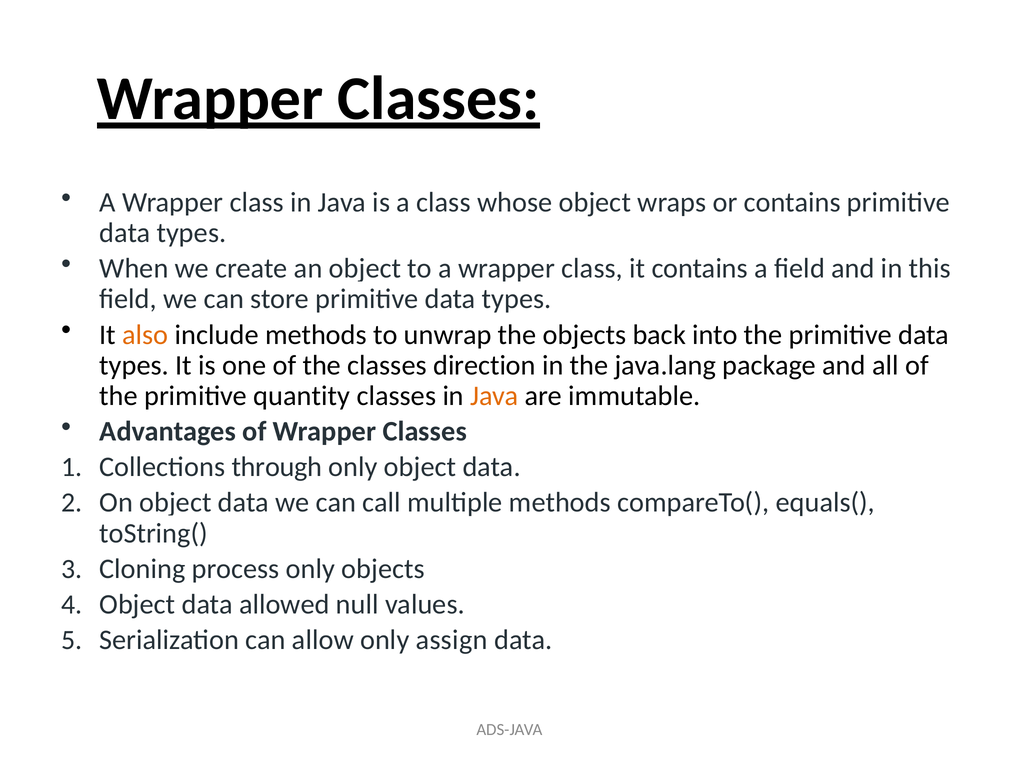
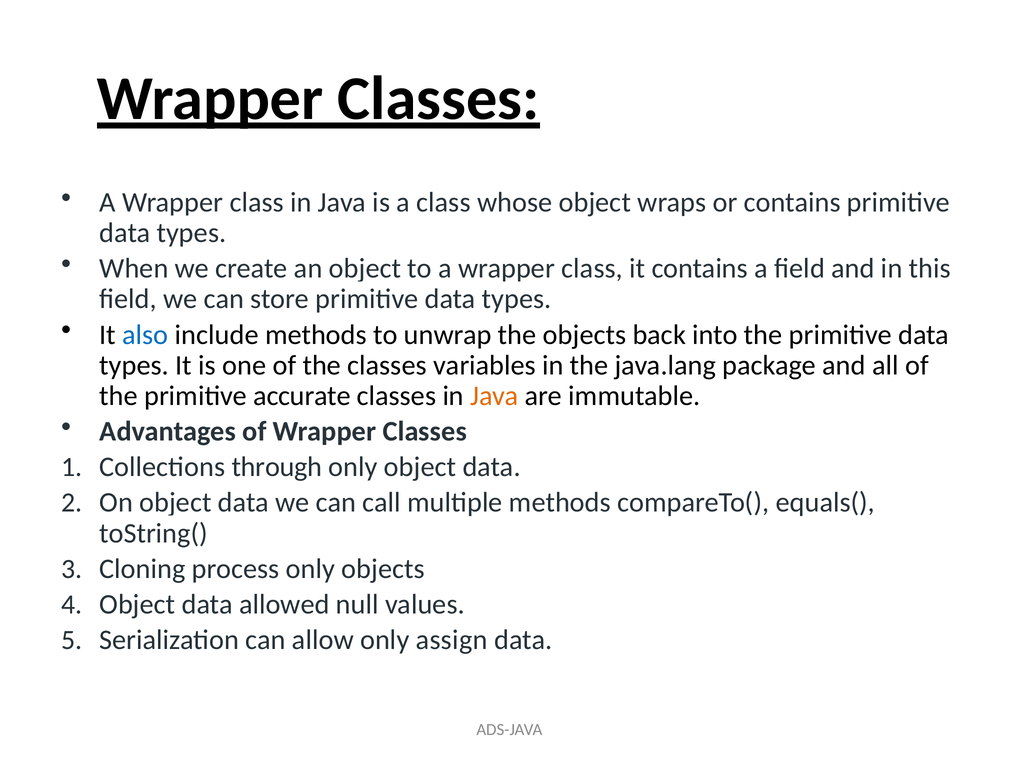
also colour: orange -> blue
direction: direction -> variables
quantity: quantity -> accurate
